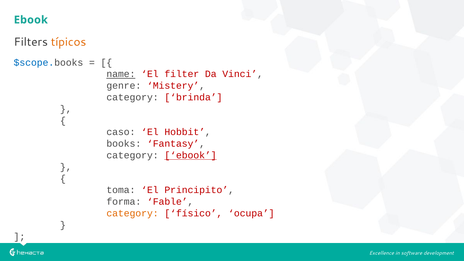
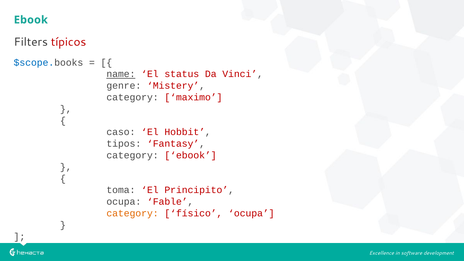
típicos colour: orange -> red
filter: filter -> status
brinda: brinda -> maximo
books: books -> tipos
ebook at (191, 155) underline: present -> none
forma at (124, 202): forma -> ocupa
